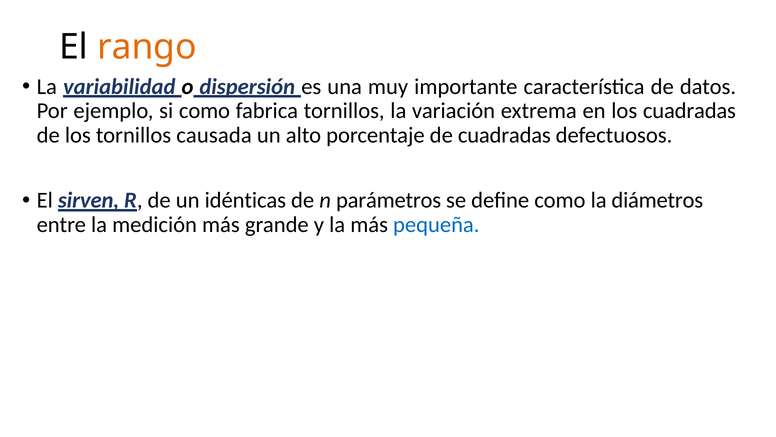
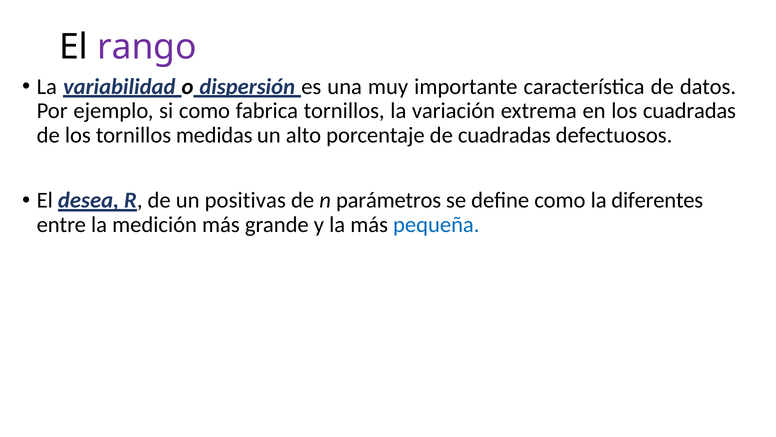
rango colour: orange -> purple
causada: causada -> medidas
sirven: sirven -> desea
idénticas: idénticas -> positivas
diámetros: diámetros -> diferentes
